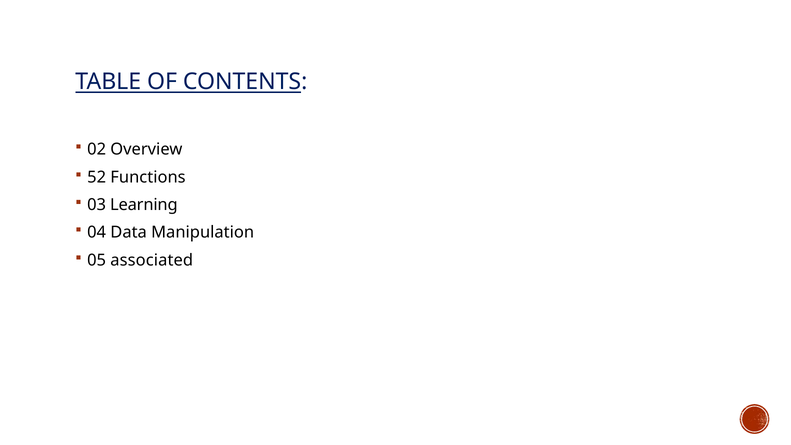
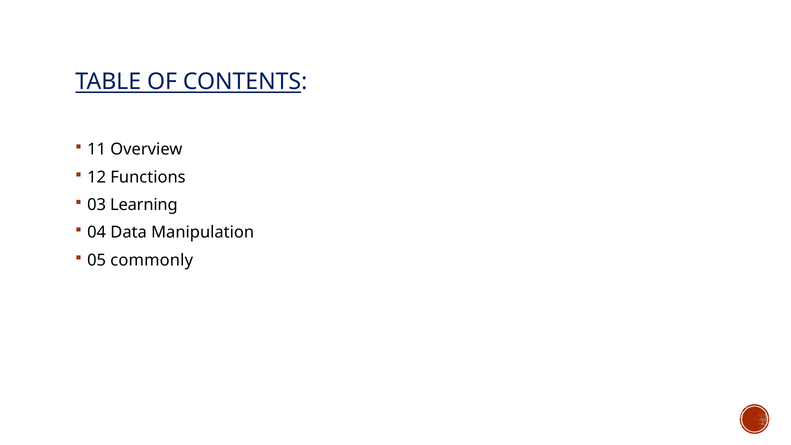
02: 02 -> 11
52: 52 -> 12
associated: associated -> commonly
